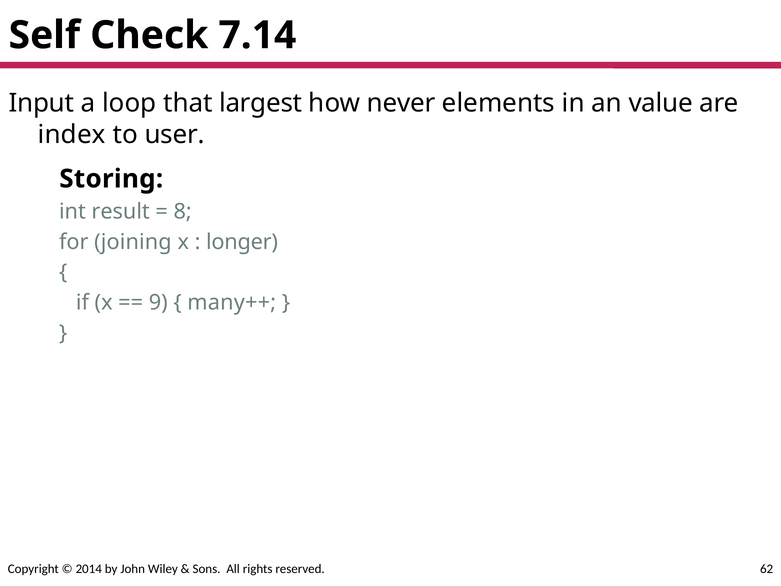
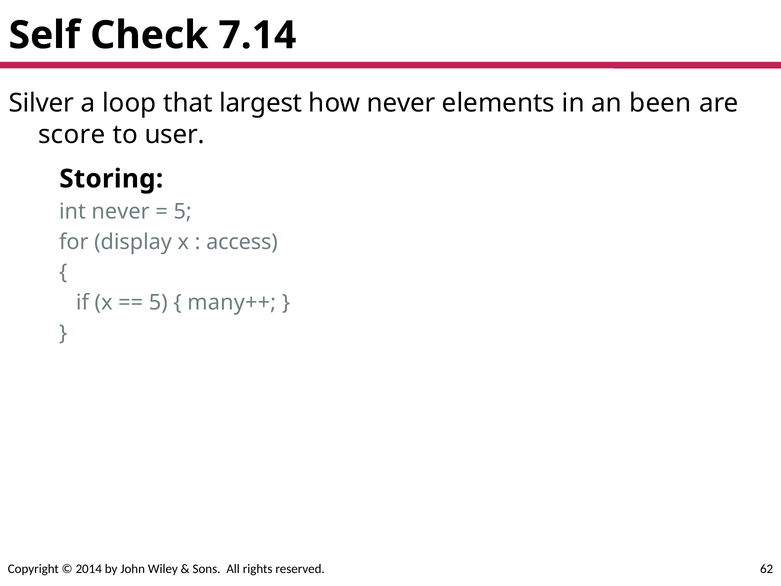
Input: Input -> Silver
value: value -> been
index: index -> score
int result: result -> never
8 at (183, 211): 8 -> 5
joining: joining -> display
longer: longer -> access
9 at (158, 303): 9 -> 5
